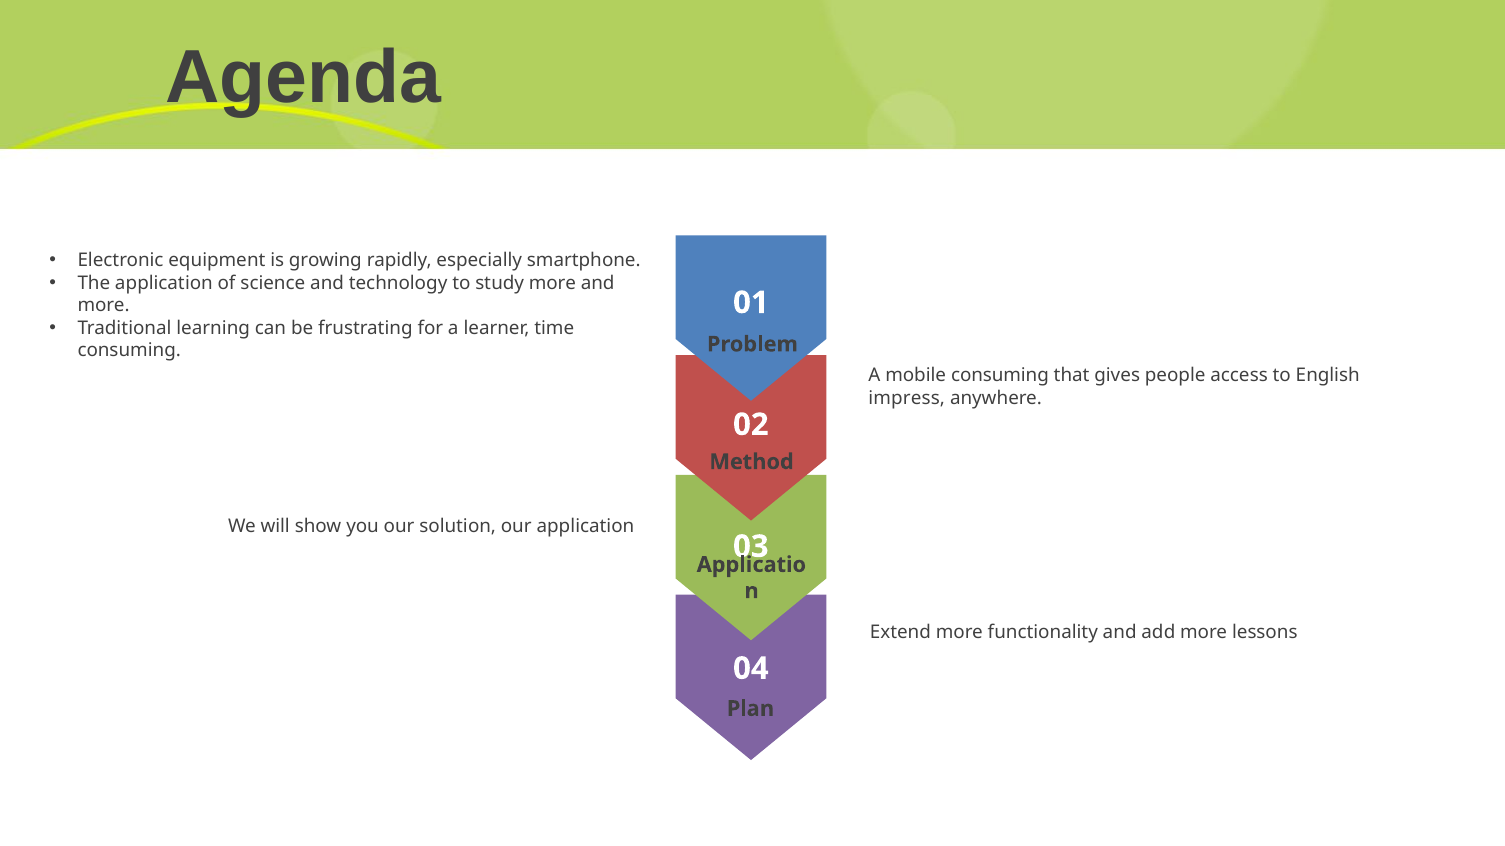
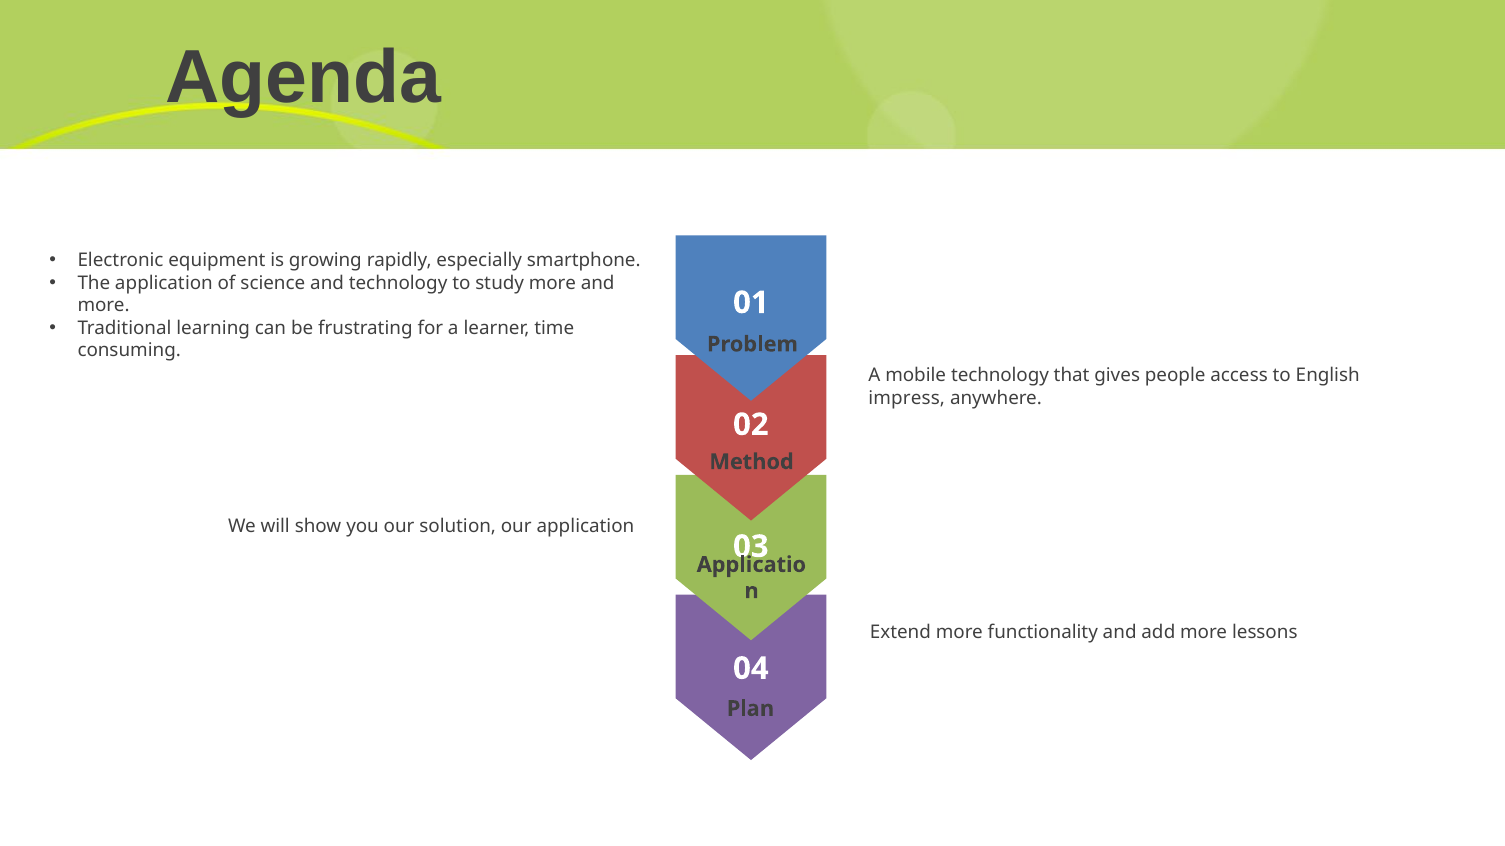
mobile consuming: consuming -> technology
